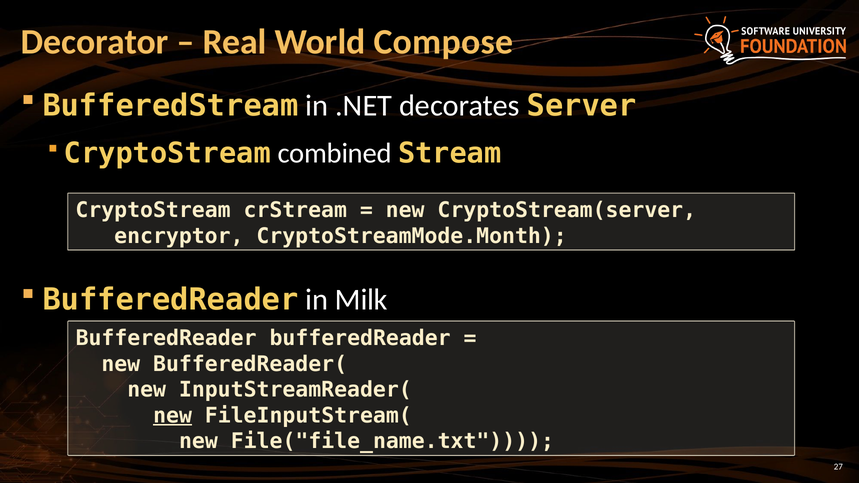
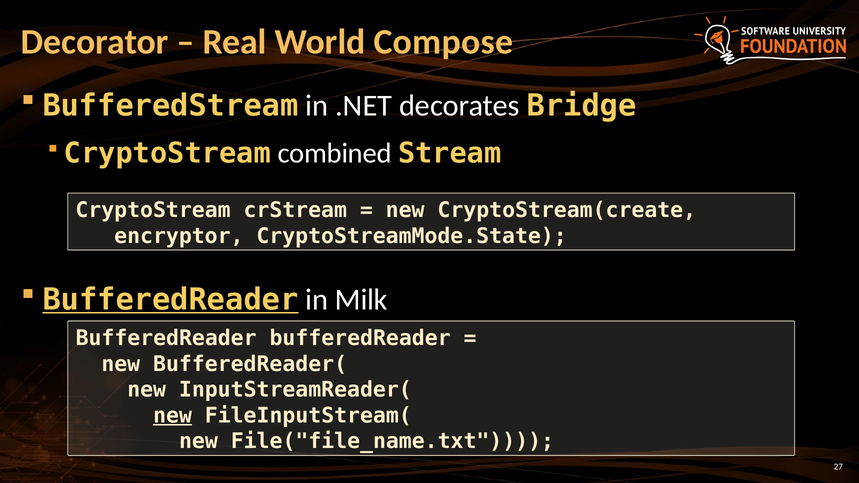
Server: Server -> Bridge
CryptoStream(server: CryptoStream(server -> CryptoStream(create
CryptoStreamMode.Month: CryptoStreamMode.Month -> CryptoStreamMode.State
BufferedReader at (170, 300) underline: none -> present
